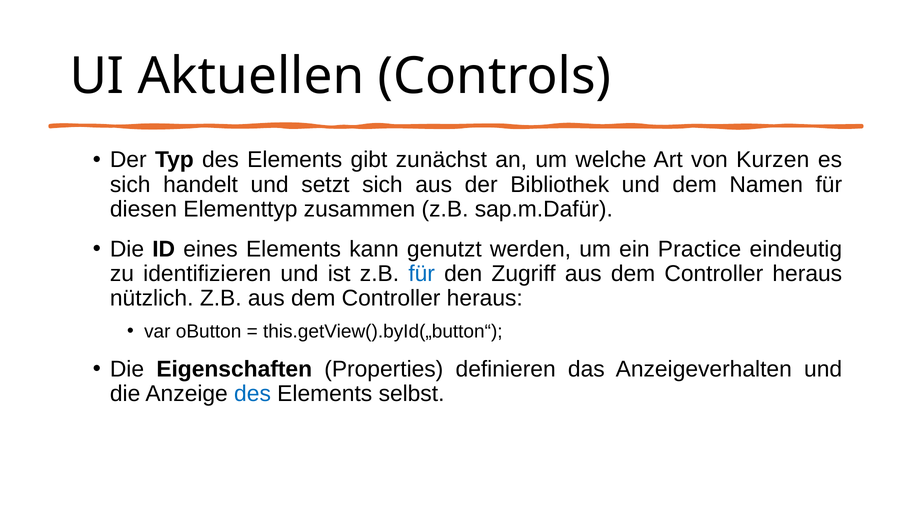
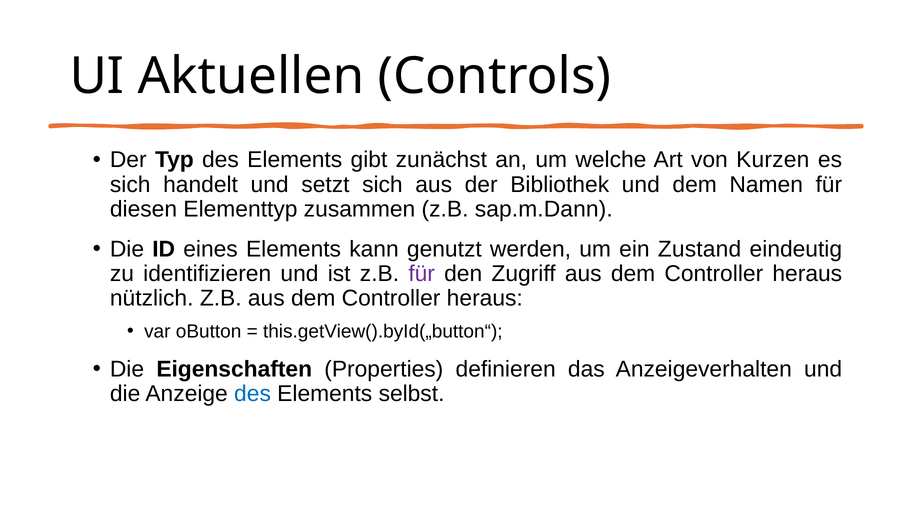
sap.m.Dafür: sap.m.Dafür -> sap.m.Dann
Practice: Practice -> Zustand
für at (422, 274) colour: blue -> purple
